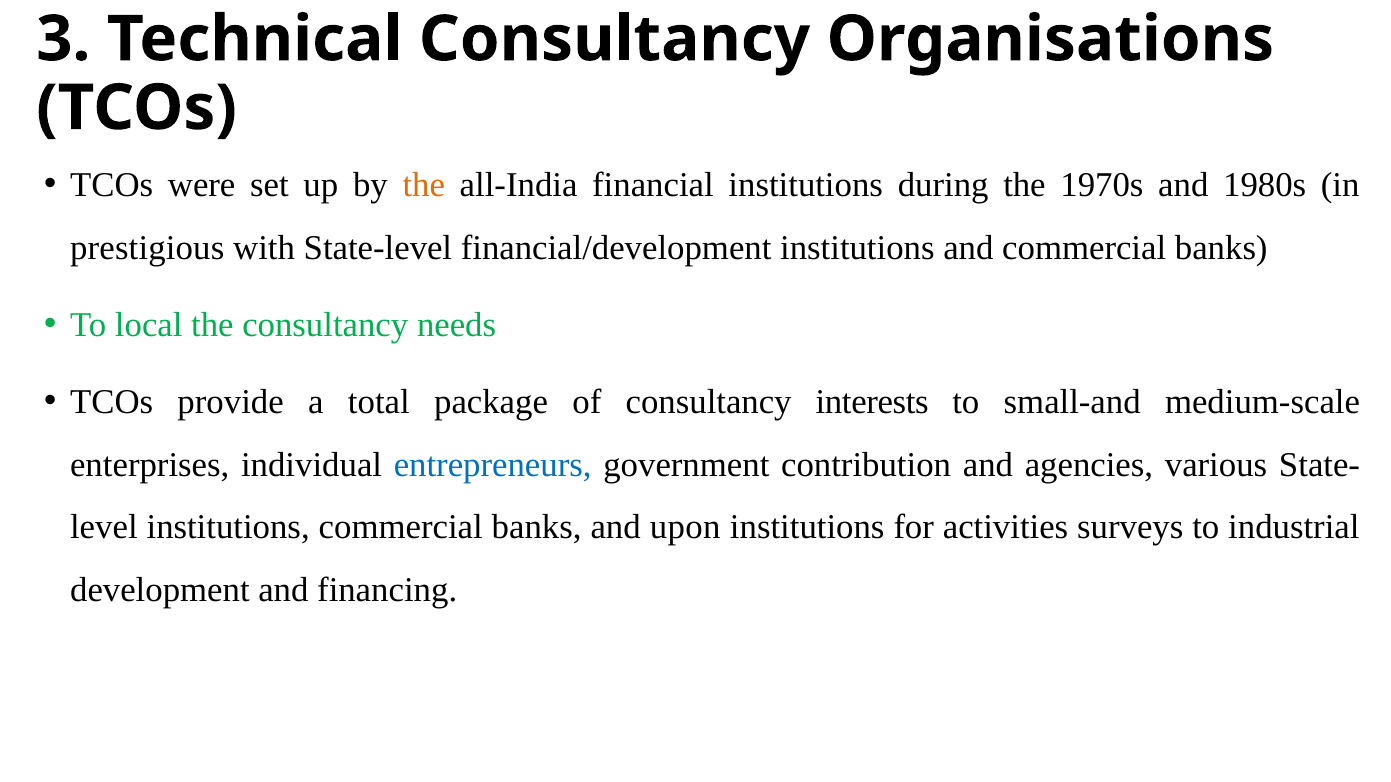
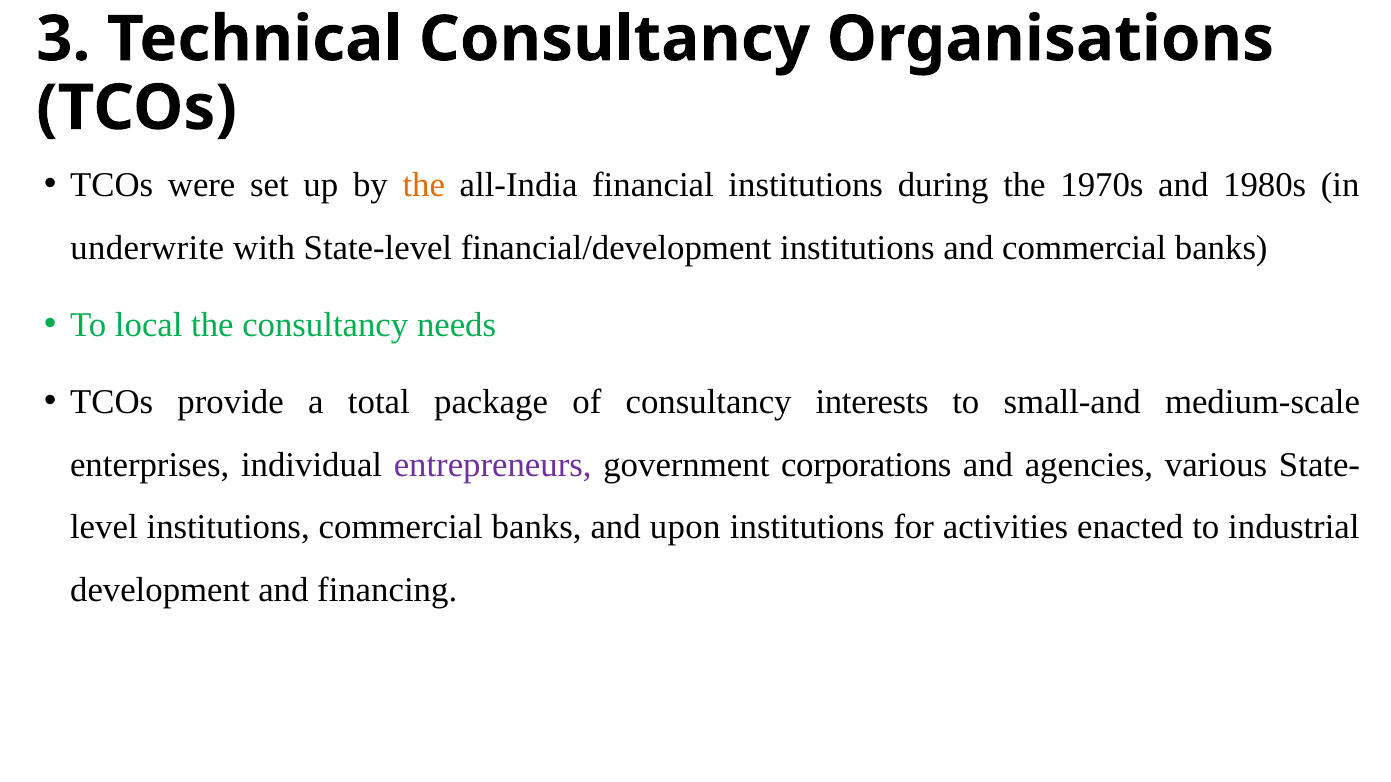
prestigious: prestigious -> underwrite
entrepreneurs colour: blue -> purple
contribution: contribution -> corporations
surveys: surveys -> enacted
